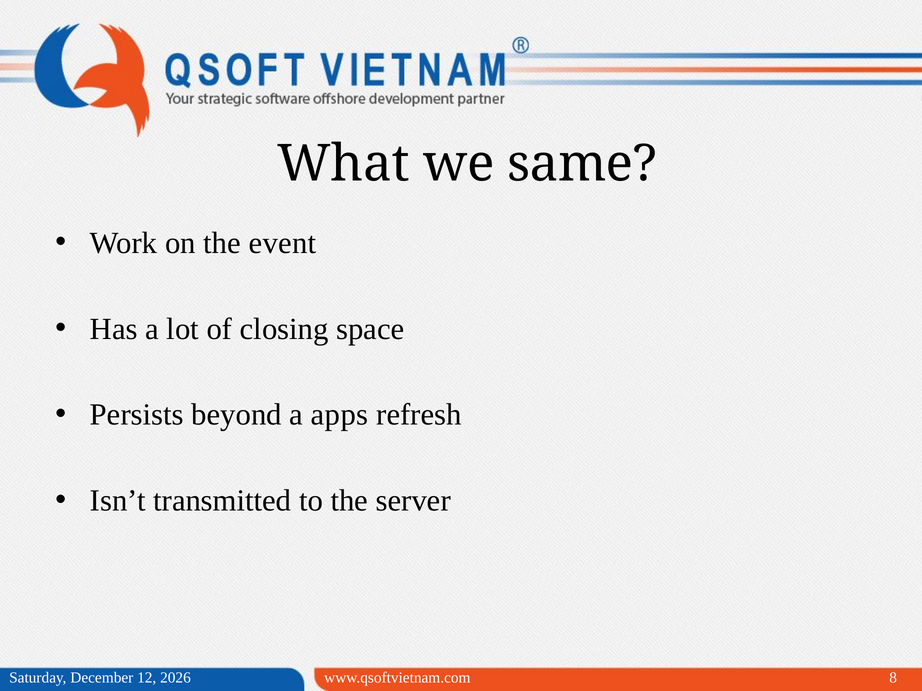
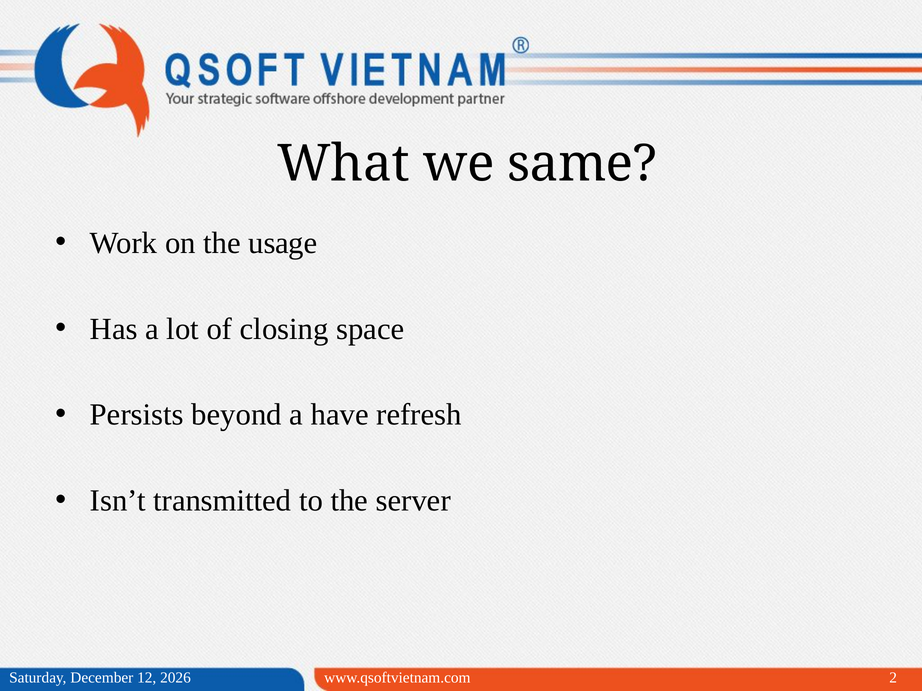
event: event -> usage
apps: apps -> have
8: 8 -> 2
